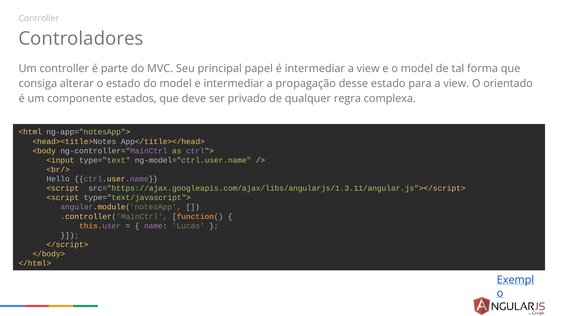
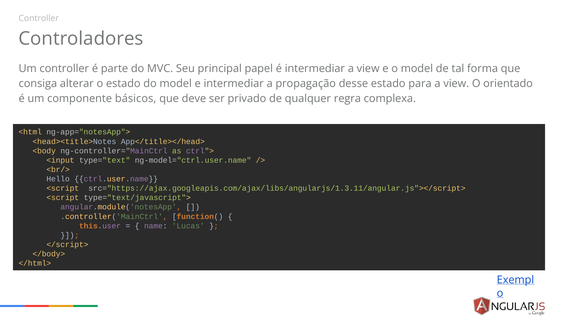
estados: estados -> básicos
